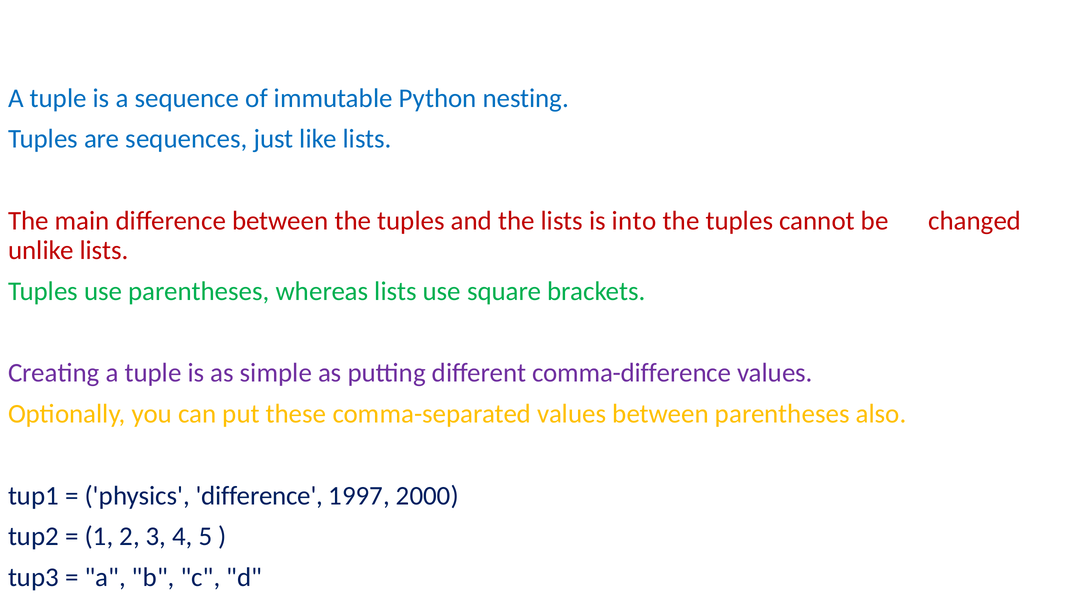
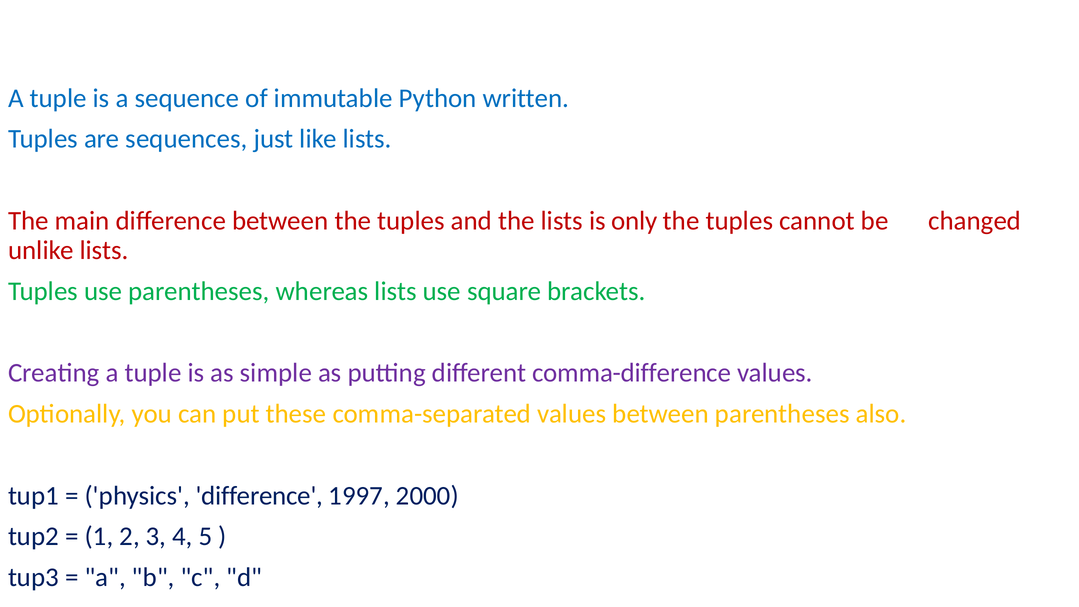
nesting: nesting -> written
into: into -> only
